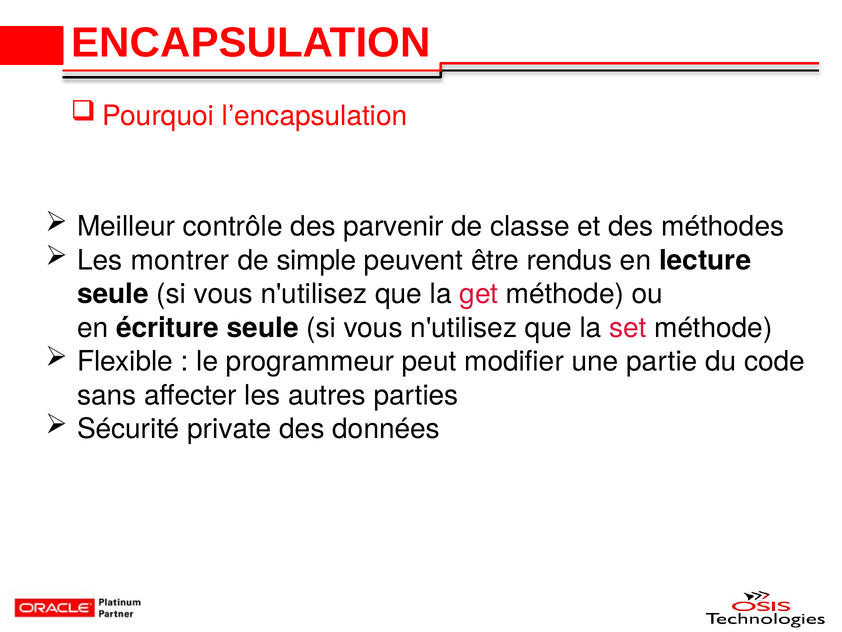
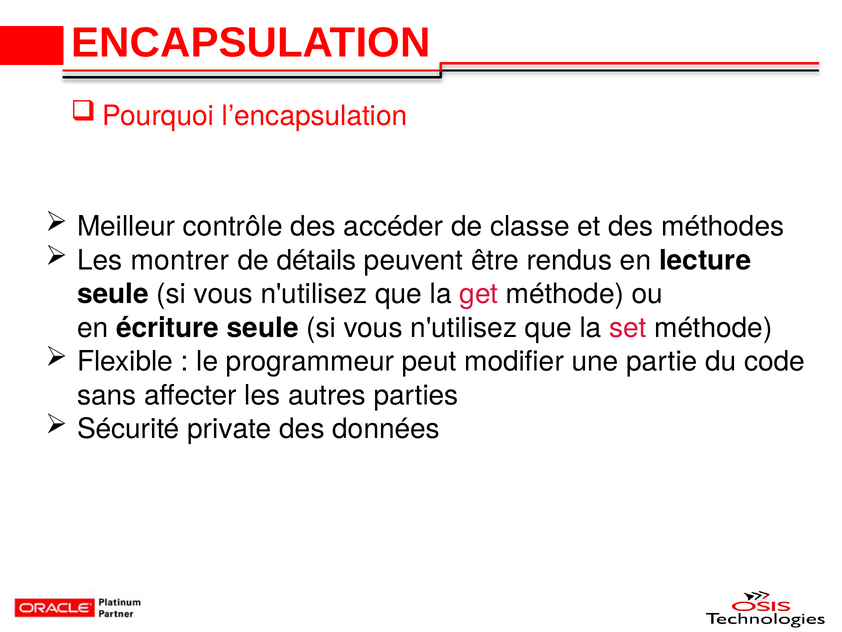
parvenir: parvenir -> accéder
simple: simple -> détails
